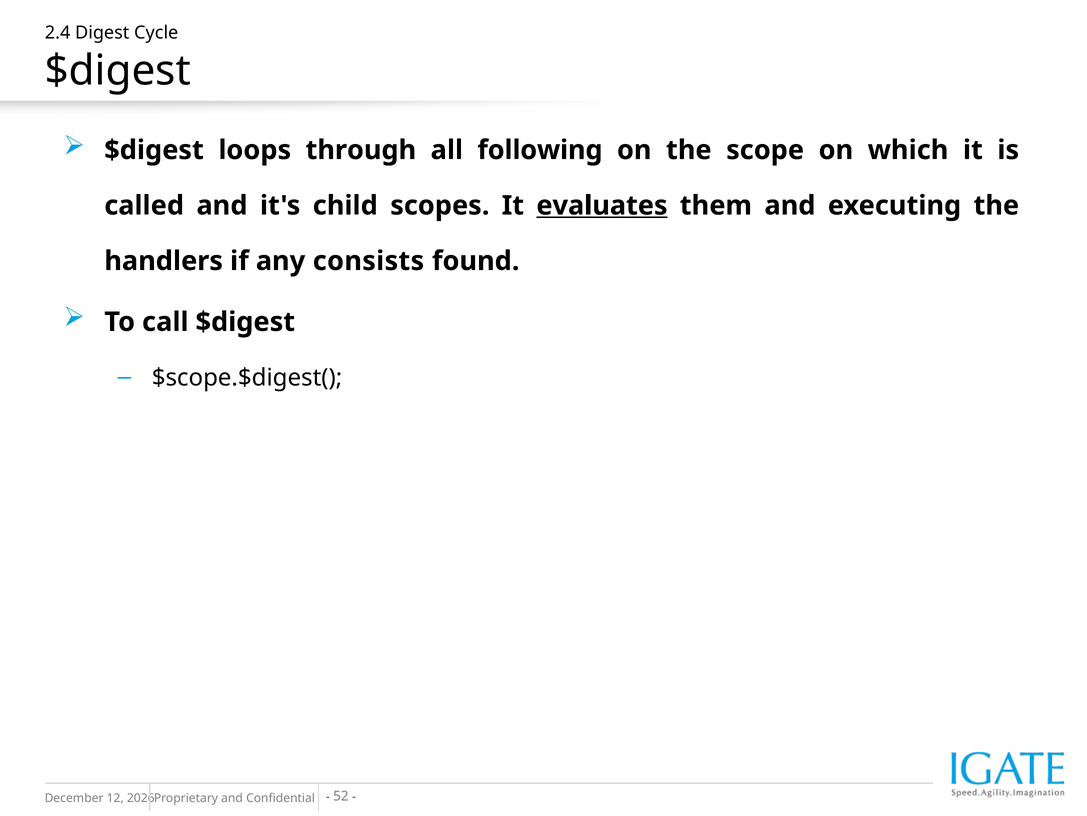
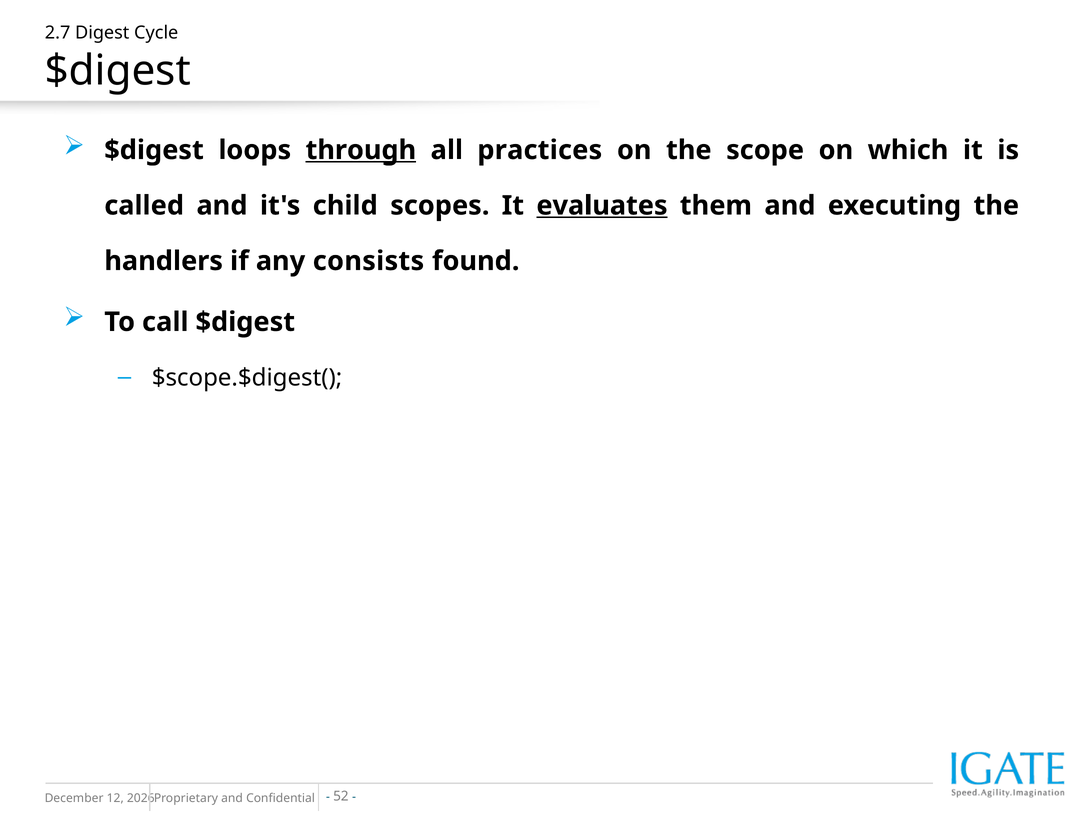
2.4: 2.4 -> 2.7
through underline: none -> present
following: following -> practices
